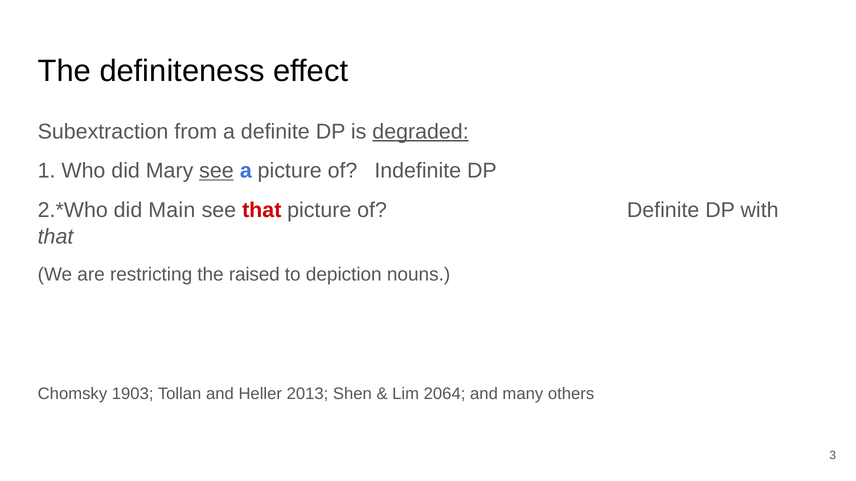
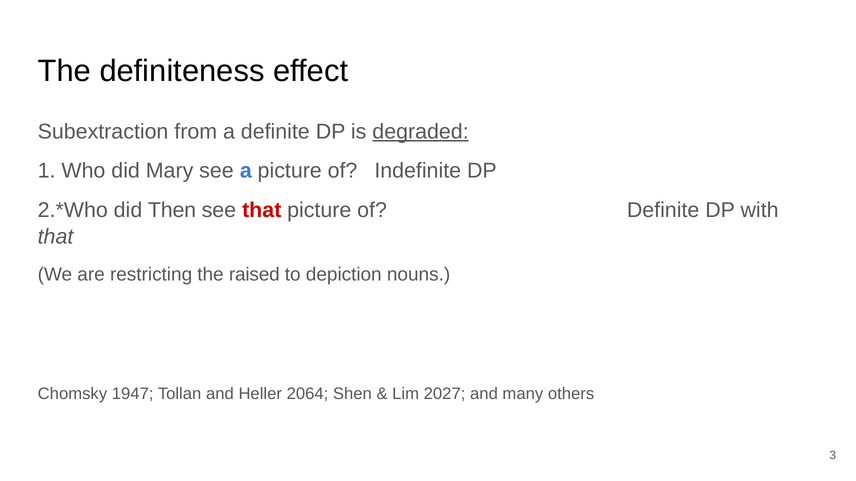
see at (216, 171) underline: present -> none
Main: Main -> Then
1903: 1903 -> 1947
2013: 2013 -> 2064
2064: 2064 -> 2027
